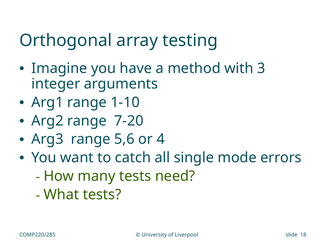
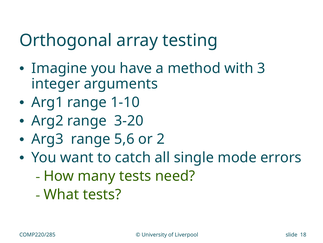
7-20: 7-20 -> 3-20
4: 4 -> 2
